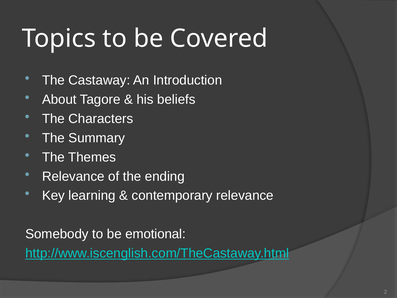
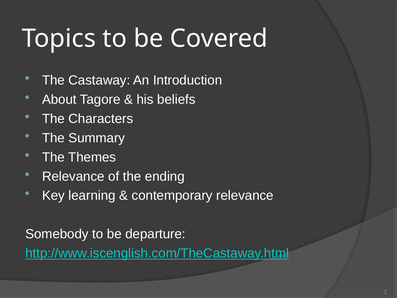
emotional: emotional -> departure
